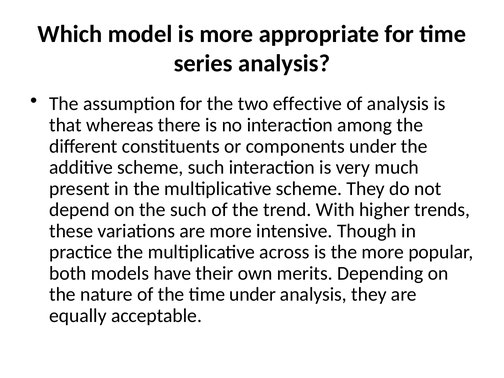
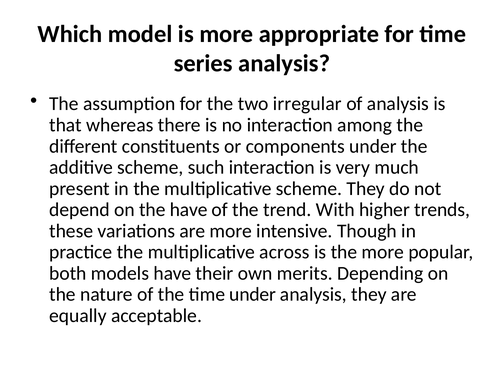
effective: effective -> irregular
the such: such -> have
